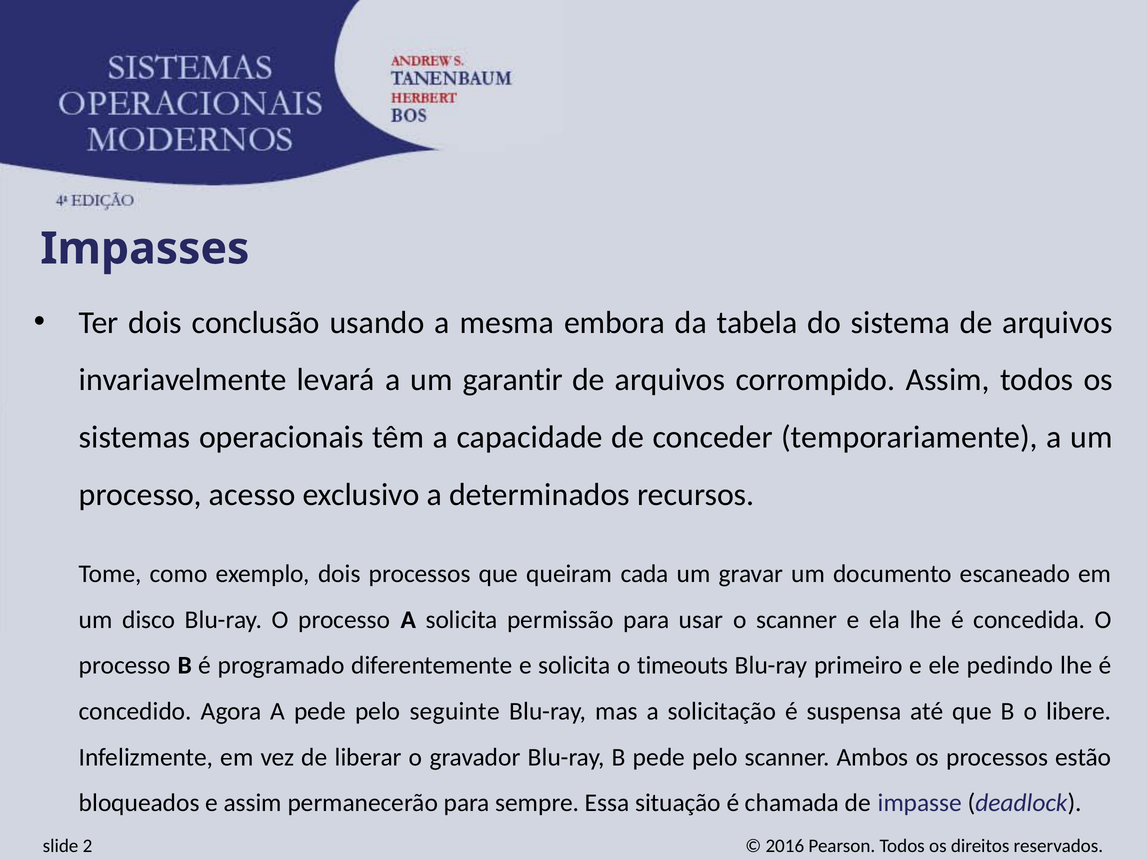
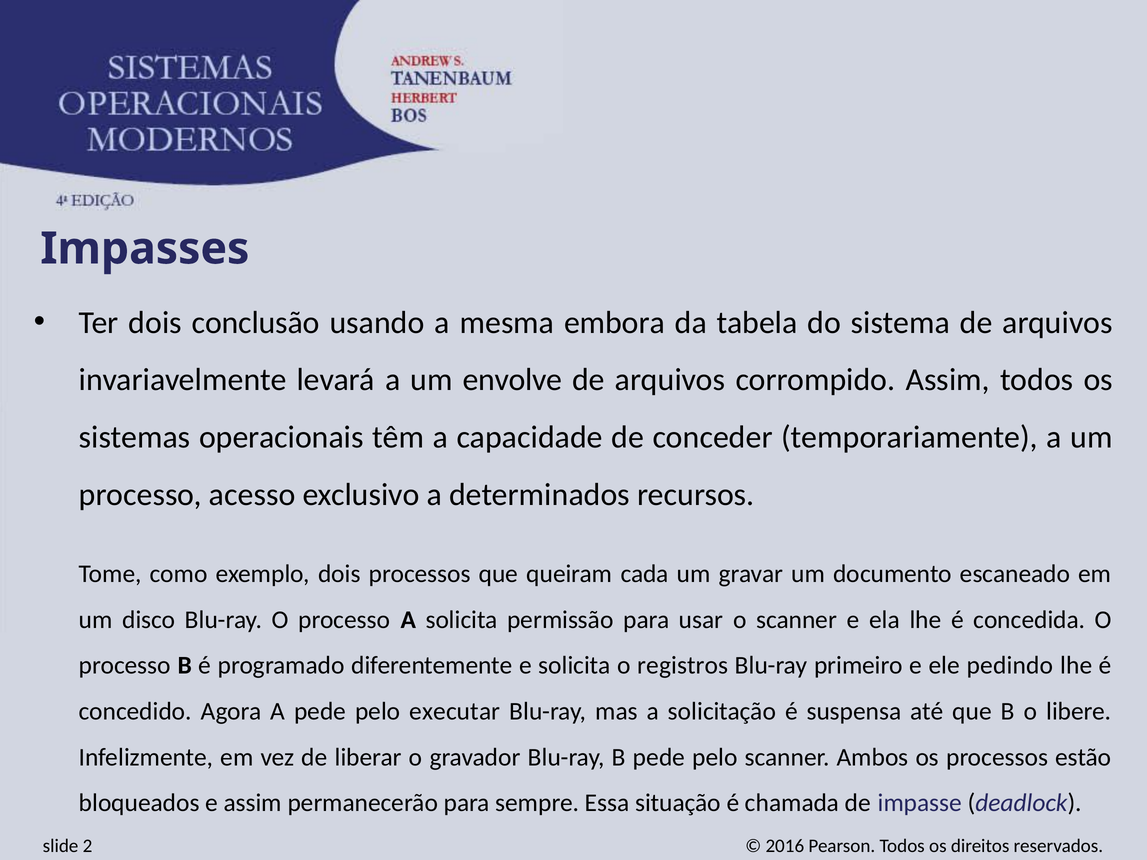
garantir: garantir -> envolve
timeouts: timeouts -> registros
seguinte: seguinte -> executar
